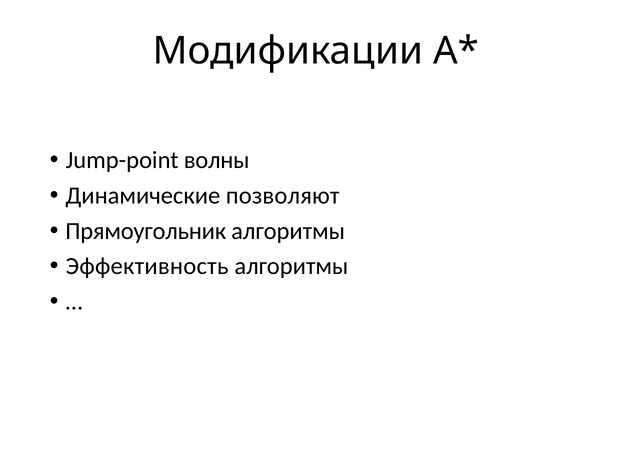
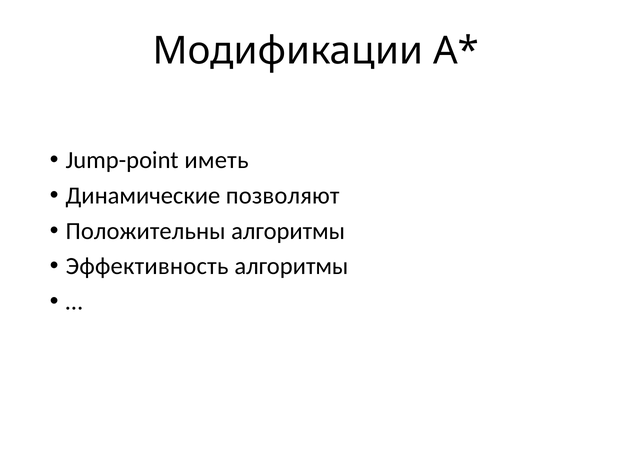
волны: волны -> иметь
Прямоугольник: Прямоугольник -> Положительны
